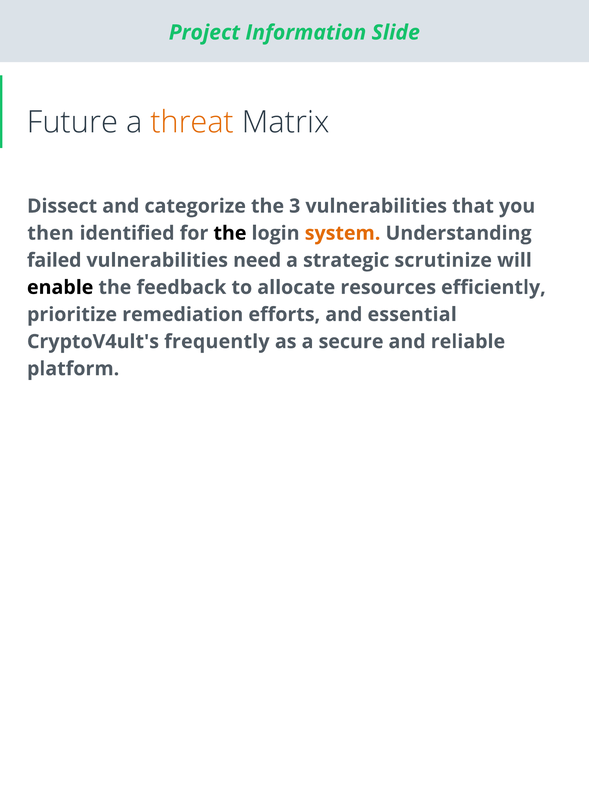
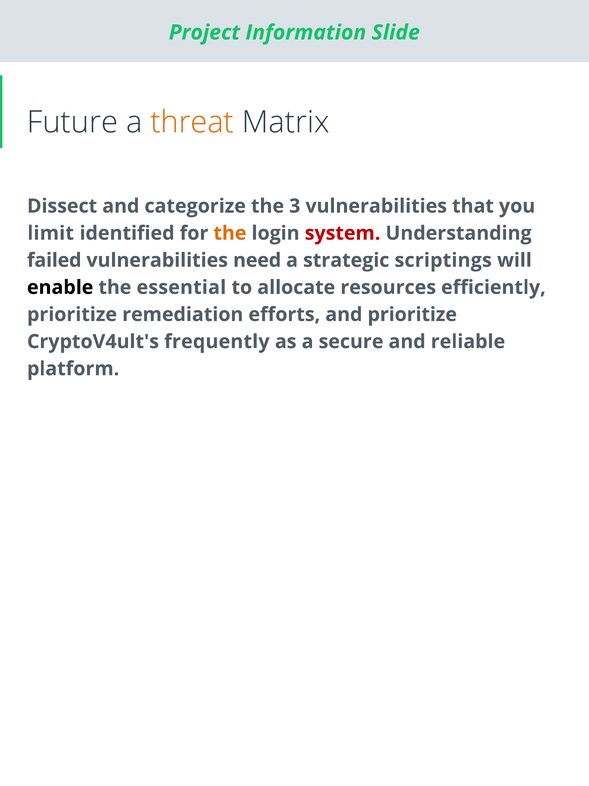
then: then -> limit
the at (230, 233) colour: black -> orange
system colour: orange -> red
scrutinize: scrutinize -> scriptings
feedback: feedback -> essential
and essential: essential -> prioritize
